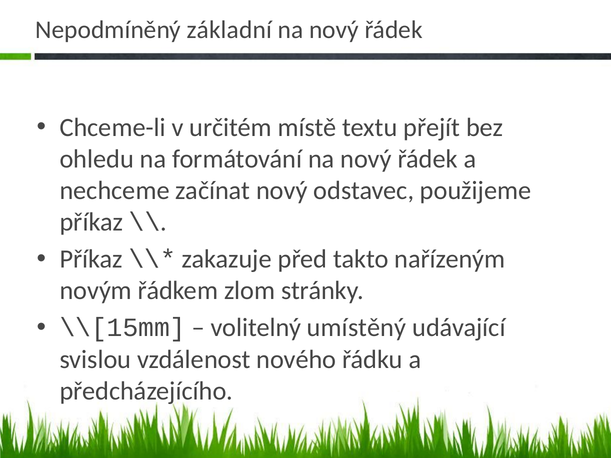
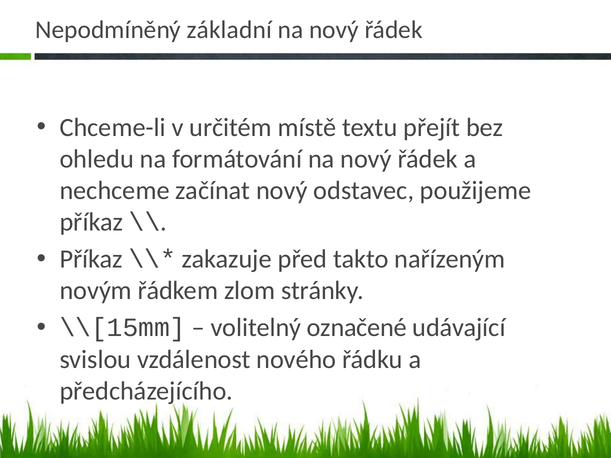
umístěný: umístěný -> označené
